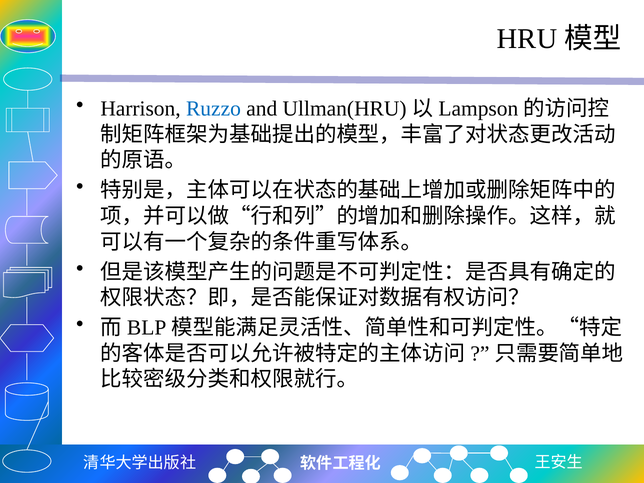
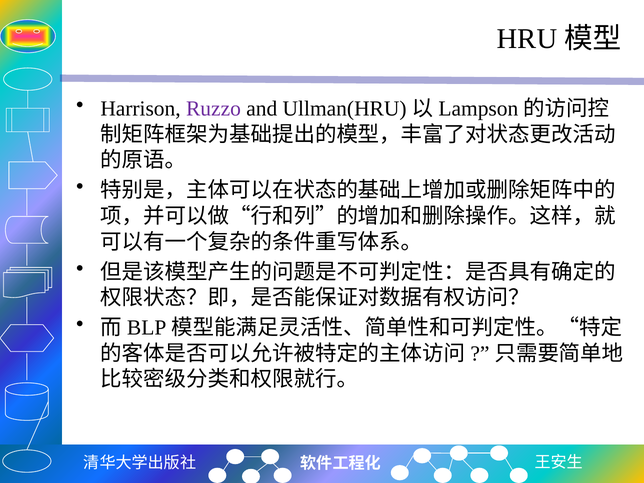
Ruzzo colour: blue -> purple
